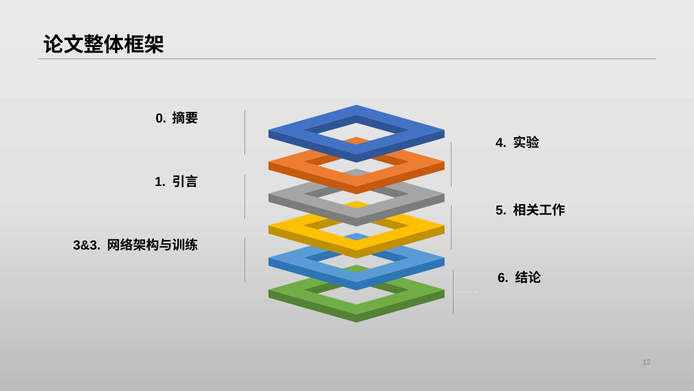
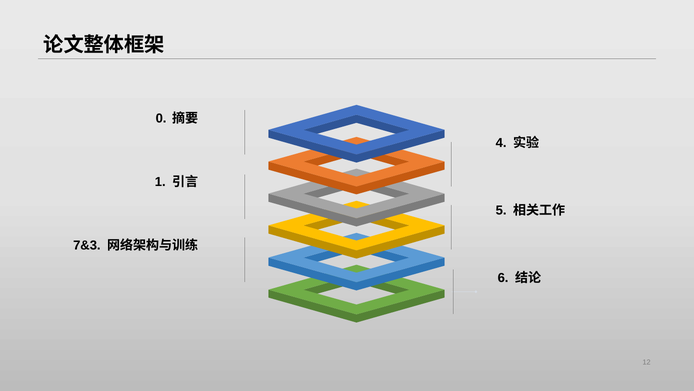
3&3: 3&3 -> 7&3
